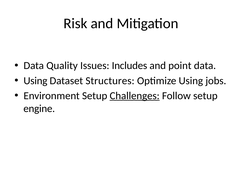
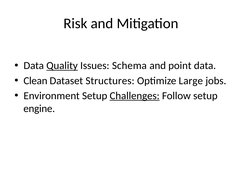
Quality underline: none -> present
Includes: Includes -> Schema
Using at (35, 81): Using -> Clean
Optimize Using: Using -> Large
